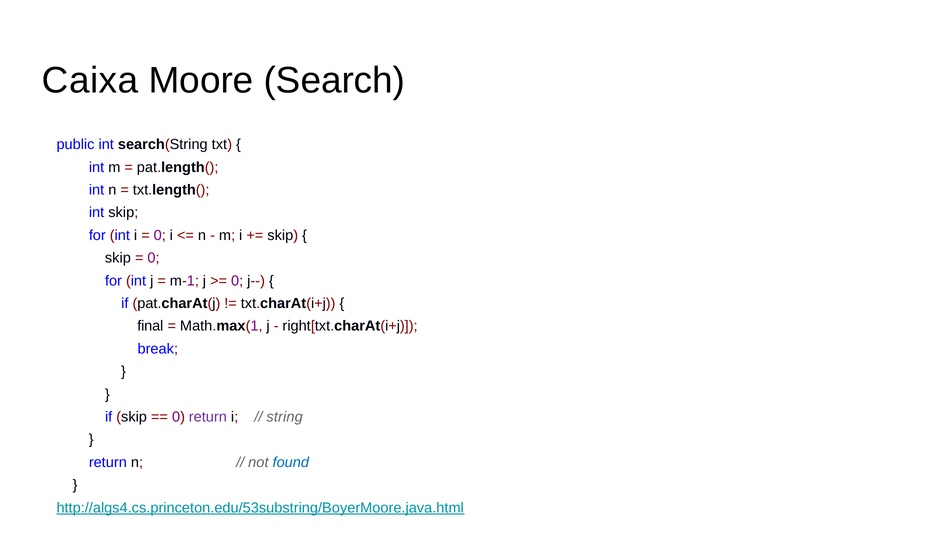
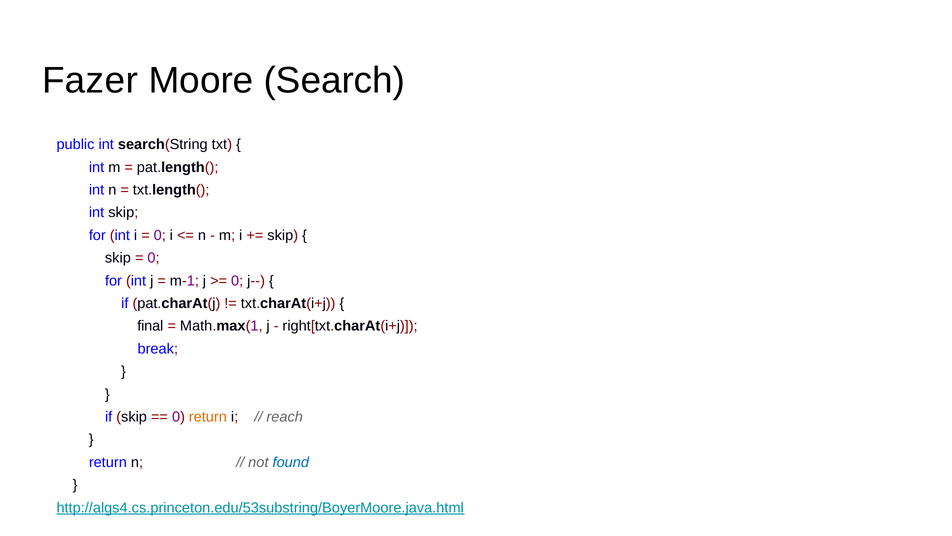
Caixa: Caixa -> Fazer
return at (208, 417) colour: purple -> orange
string: string -> reach
